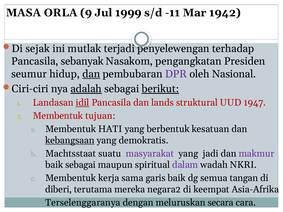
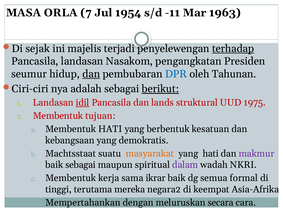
9: 9 -> 7
1999: 1999 -> 1954
1942: 1942 -> 1963
mutlak: mutlak -> majelis
terhadap underline: none -> present
Pancasila sebanyak: sebanyak -> landasan
DPR colour: purple -> blue
Nasional: Nasional -> Tahunan
adalah underline: present -> none
1947: 1947 -> 1975
kebangsaan underline: present -> none
masyarakat colour: purple -> orange
yang jadi: jadi -> hati
garis: garis -> ikrar
tangan: tangan -> formal
diberi: diberi -> tinggi
Terselenggaranya: Terselenggaranya -> Mempertahankan
